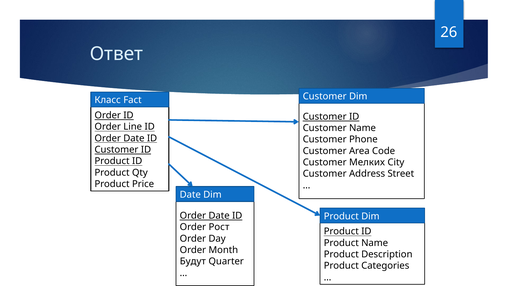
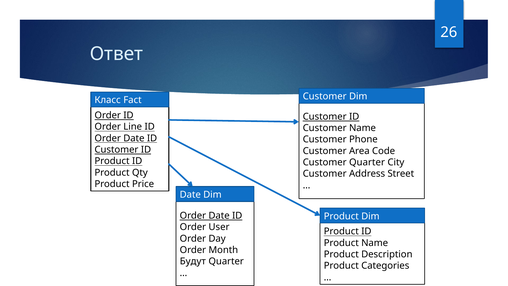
Мелких at (367, 162): Мелких -> Quarter
Рост: Рост -> User
